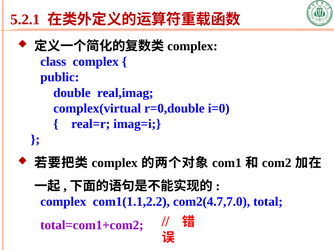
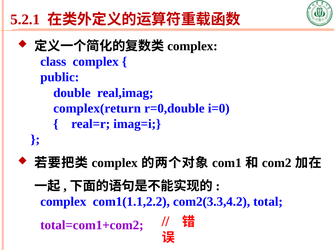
complex(virtual: complex(virtual -> complex(return
com2(4.7,7.0: com2(4.7,7.0 -> com2(3.3,4.2
